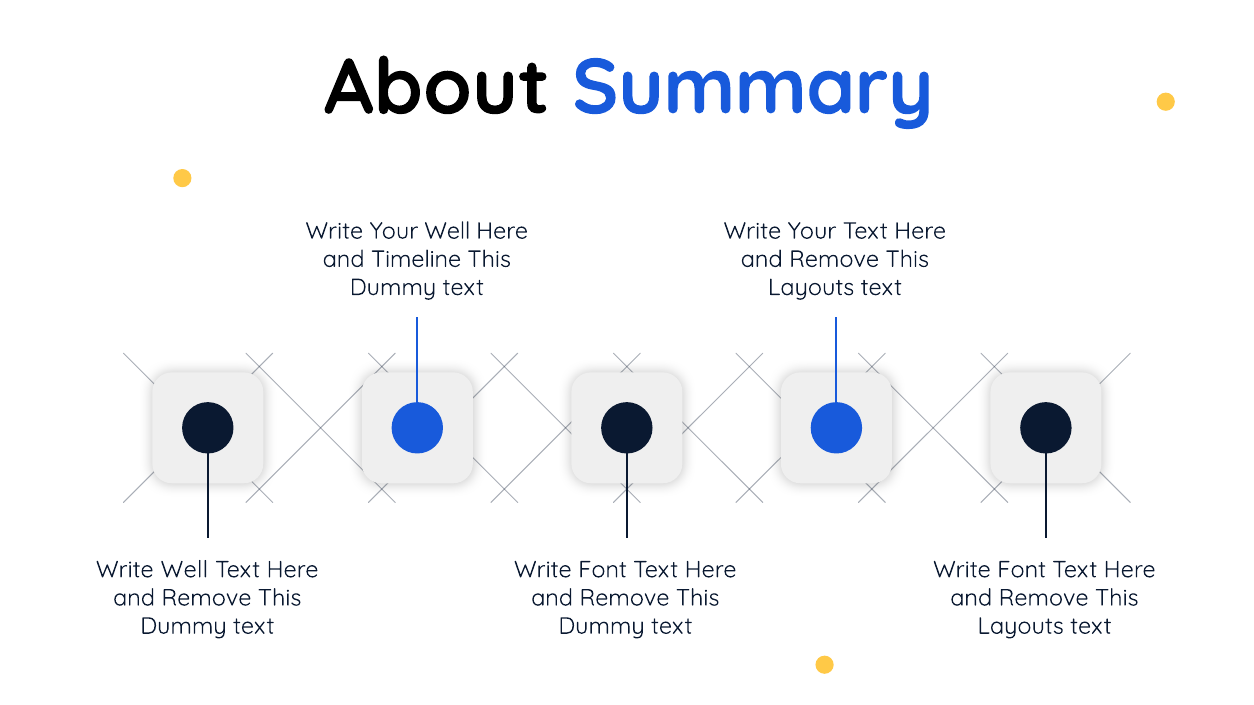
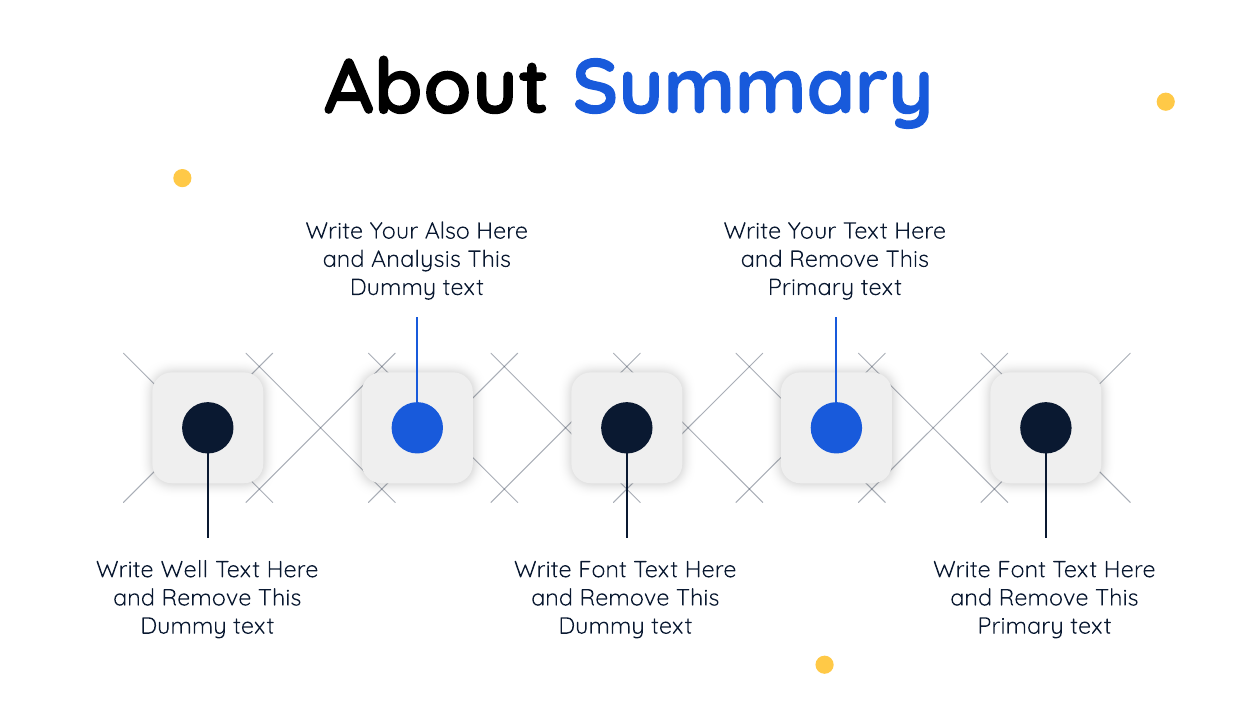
Your Well: Well -> Also
Timeline: Timeline -> Analysis
Layouts at (811, 287): Layouts -> Primary
Layouts at (1021, 626): Layouts -> Primary
